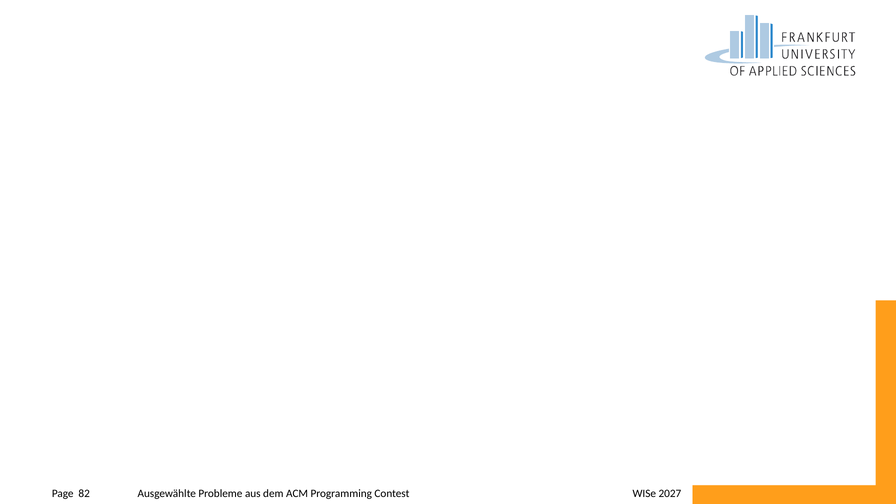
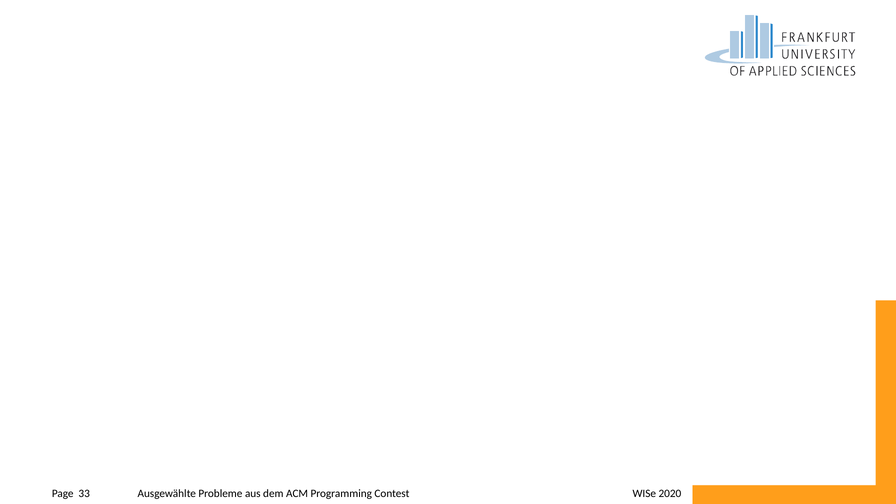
82: 82 -> 33
2027: 2027 -> 2020
